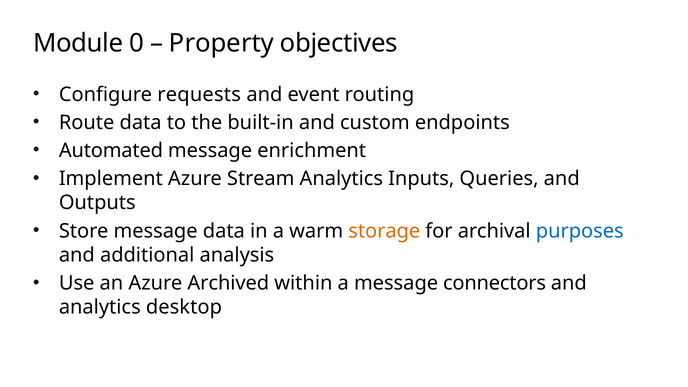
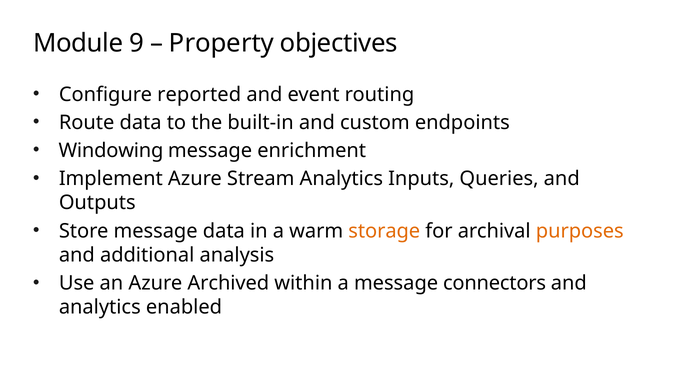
0: 0 -> 9
requests: requests -> reported
Automated: Automated -> Windowing
purposes colour: blue -> orange
desktop: desktop -> enabled
